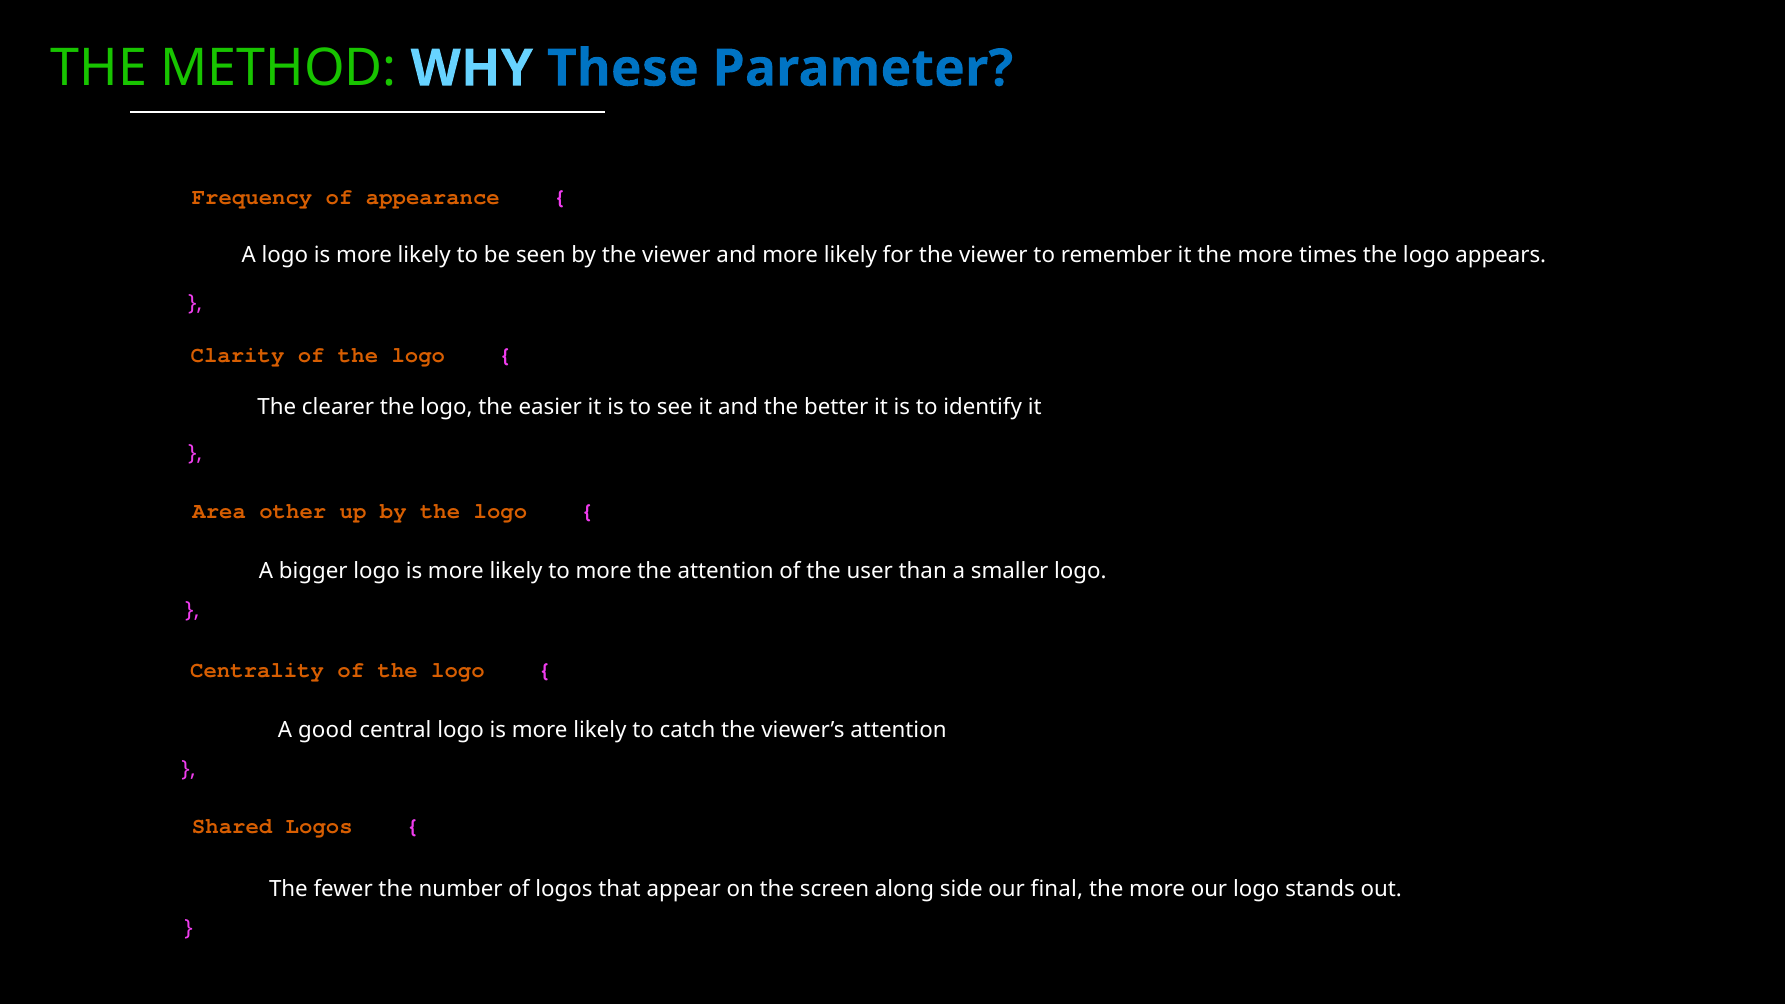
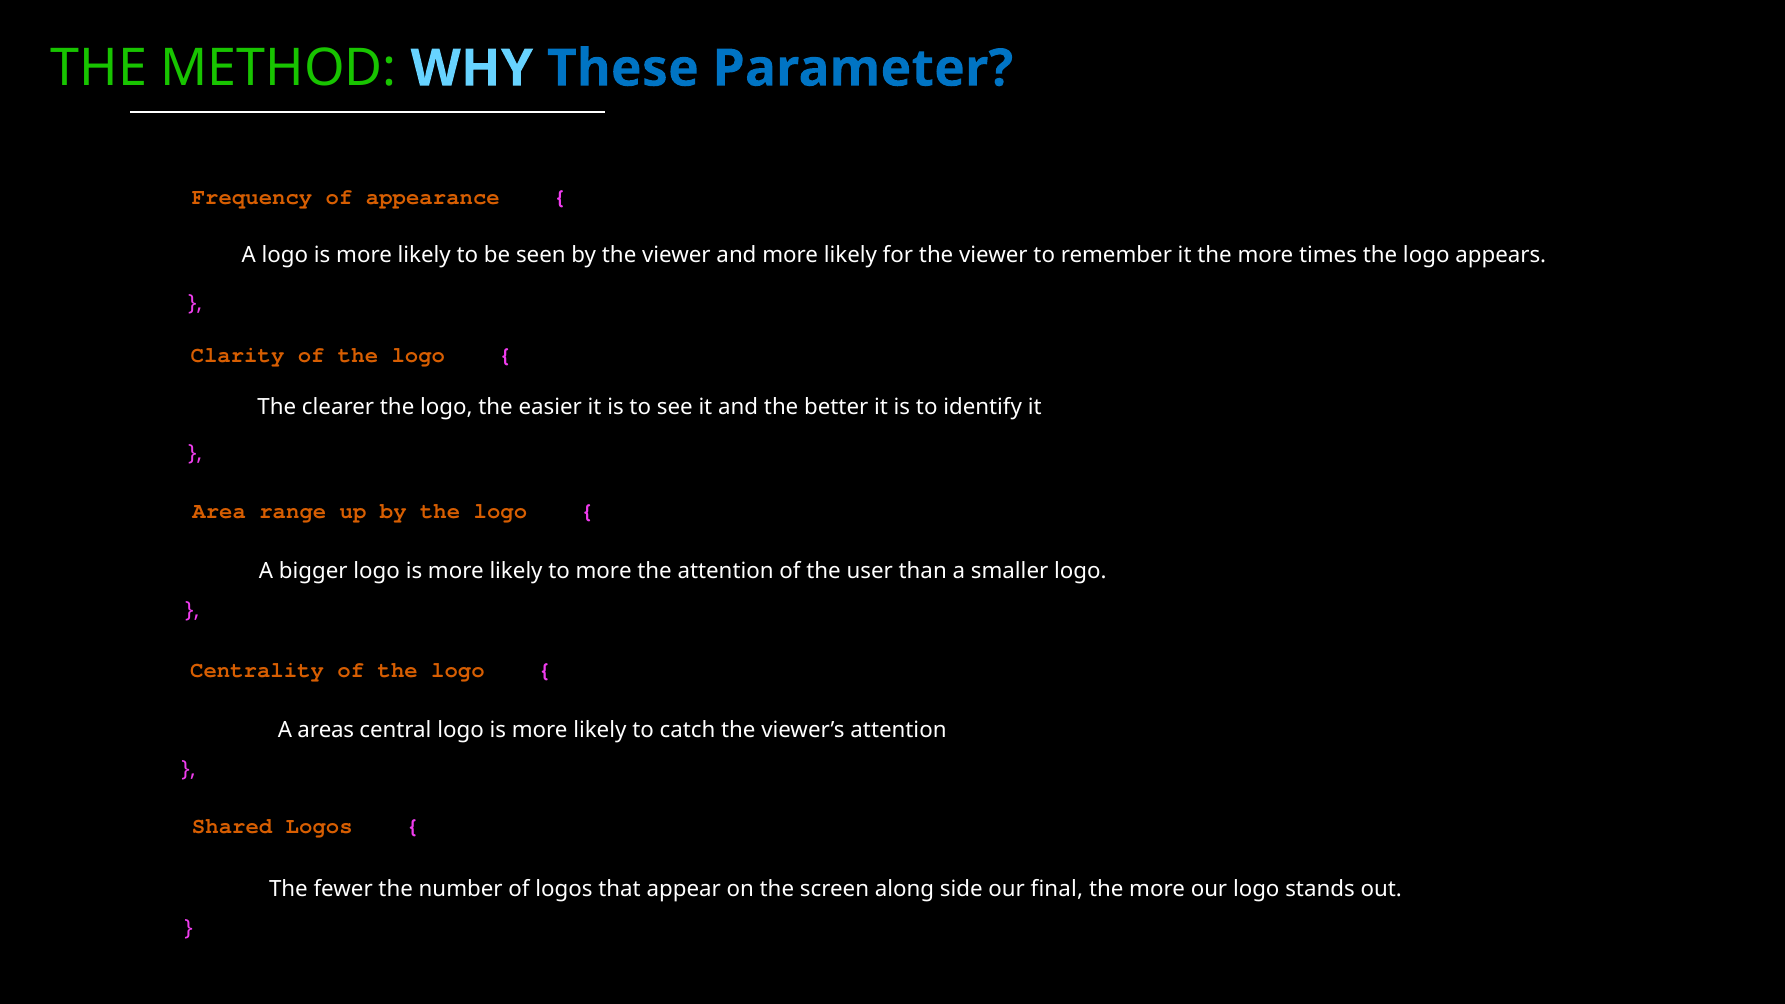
other: other -> range
good: good -> areas
